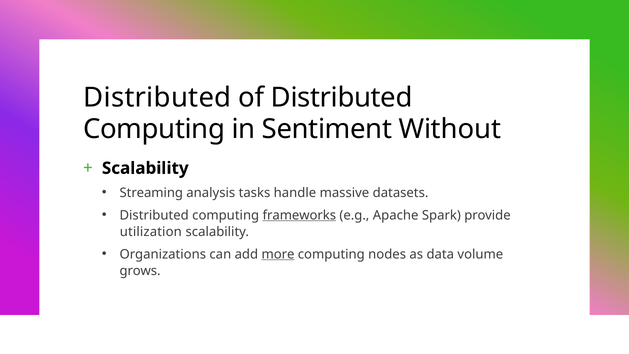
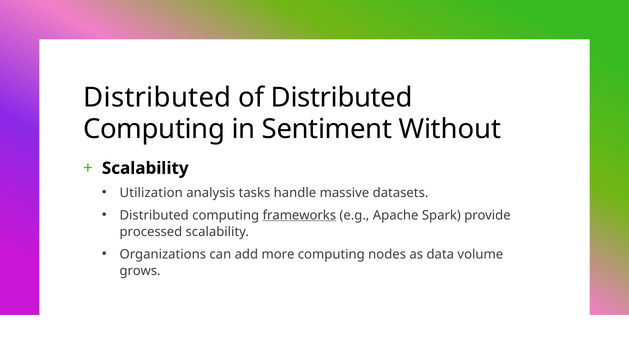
Streaming: Streaming -> Utilization
utilization: utilization -> processed
more underline: present -> none
